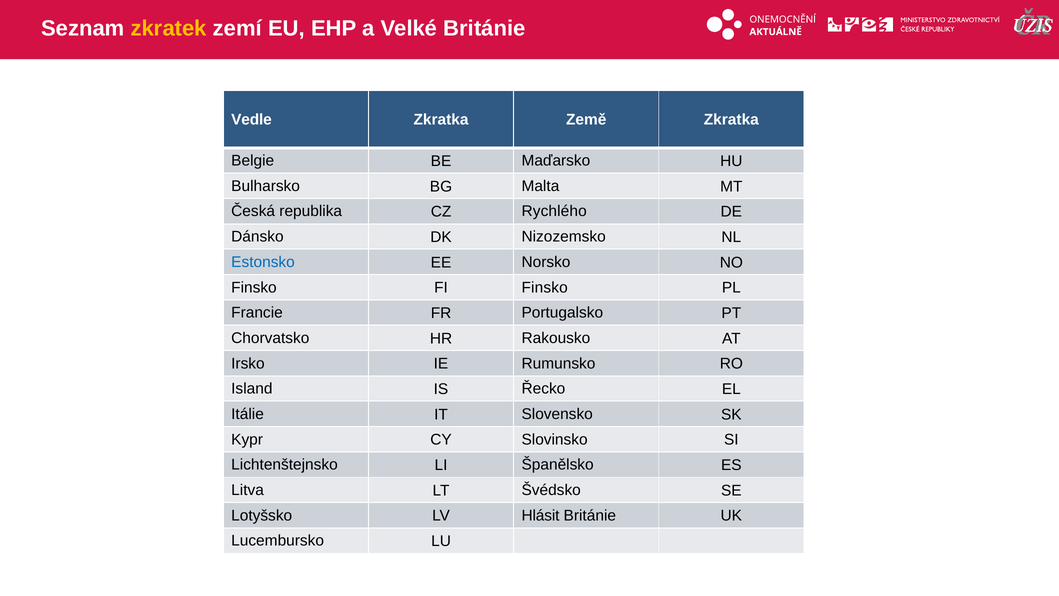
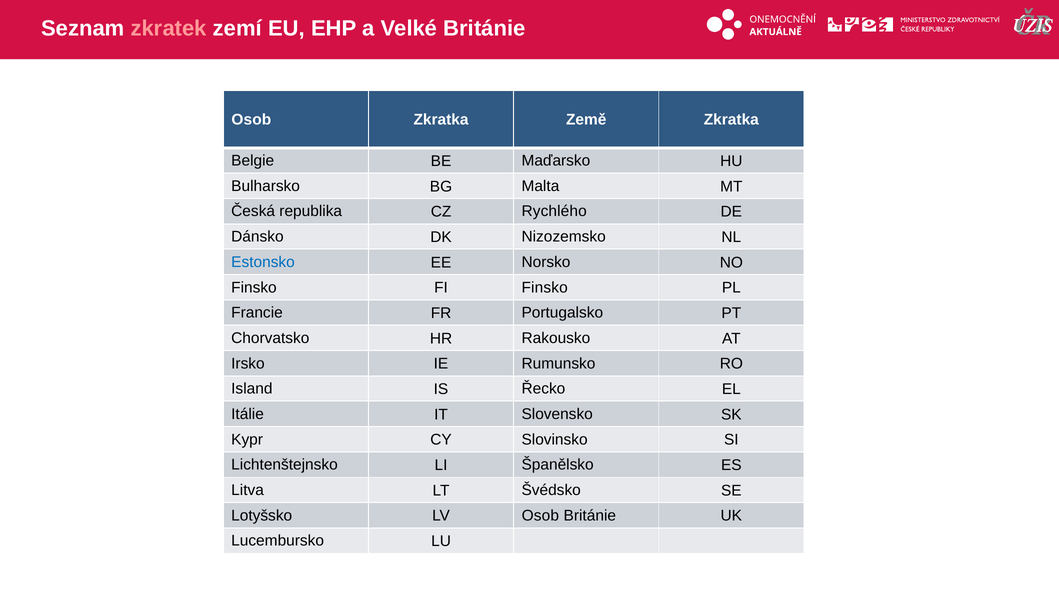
zkratek colour: yellow -> pink
Vedle at (251, 119): Vedle -> Osob
LV Hlásit: Hlásit -> Osob
